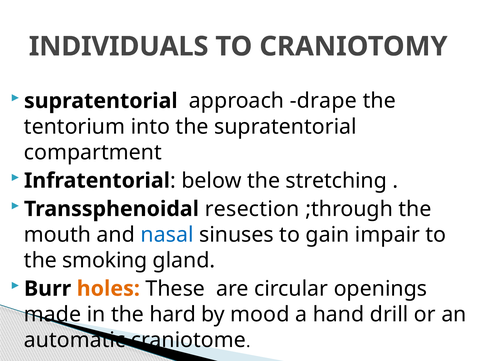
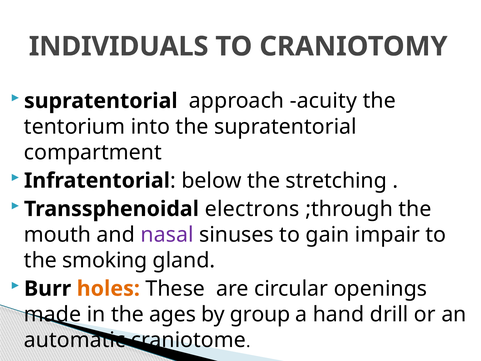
drape: drape -> acuity
resection: resection -> electrons
nasal colour: blue -> purple
hard: hard -> ages
mood: mood -> group
